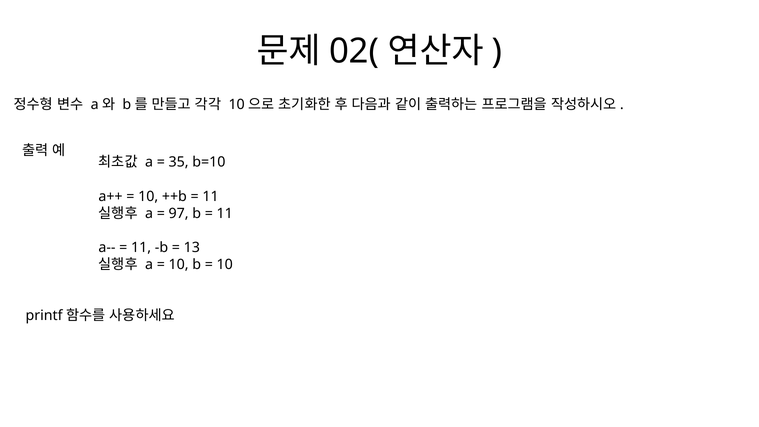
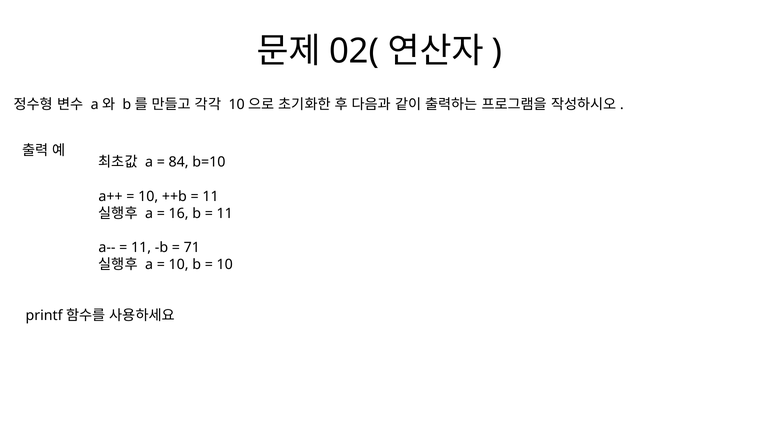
35: 35 -> 84
97: 97 -> 16
13: 13 -> 71
